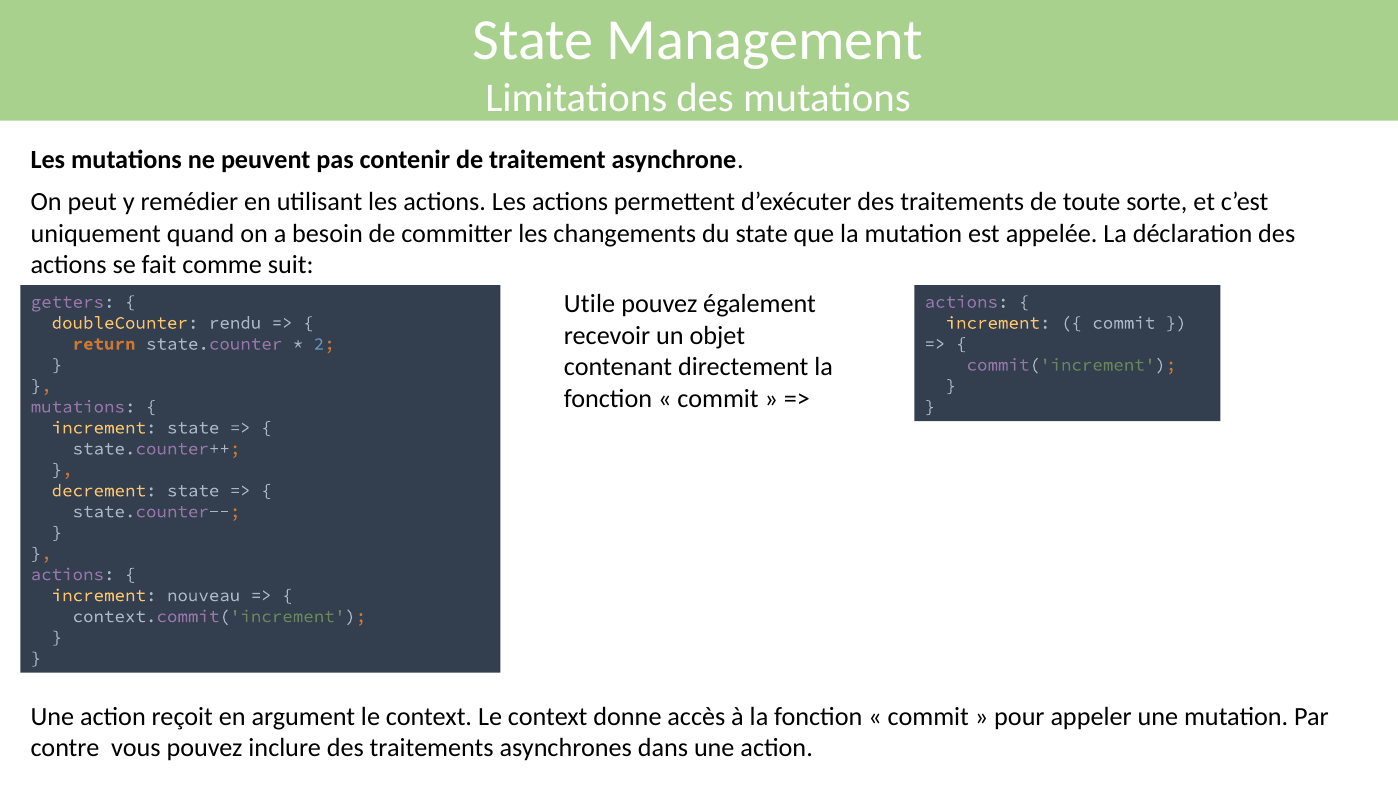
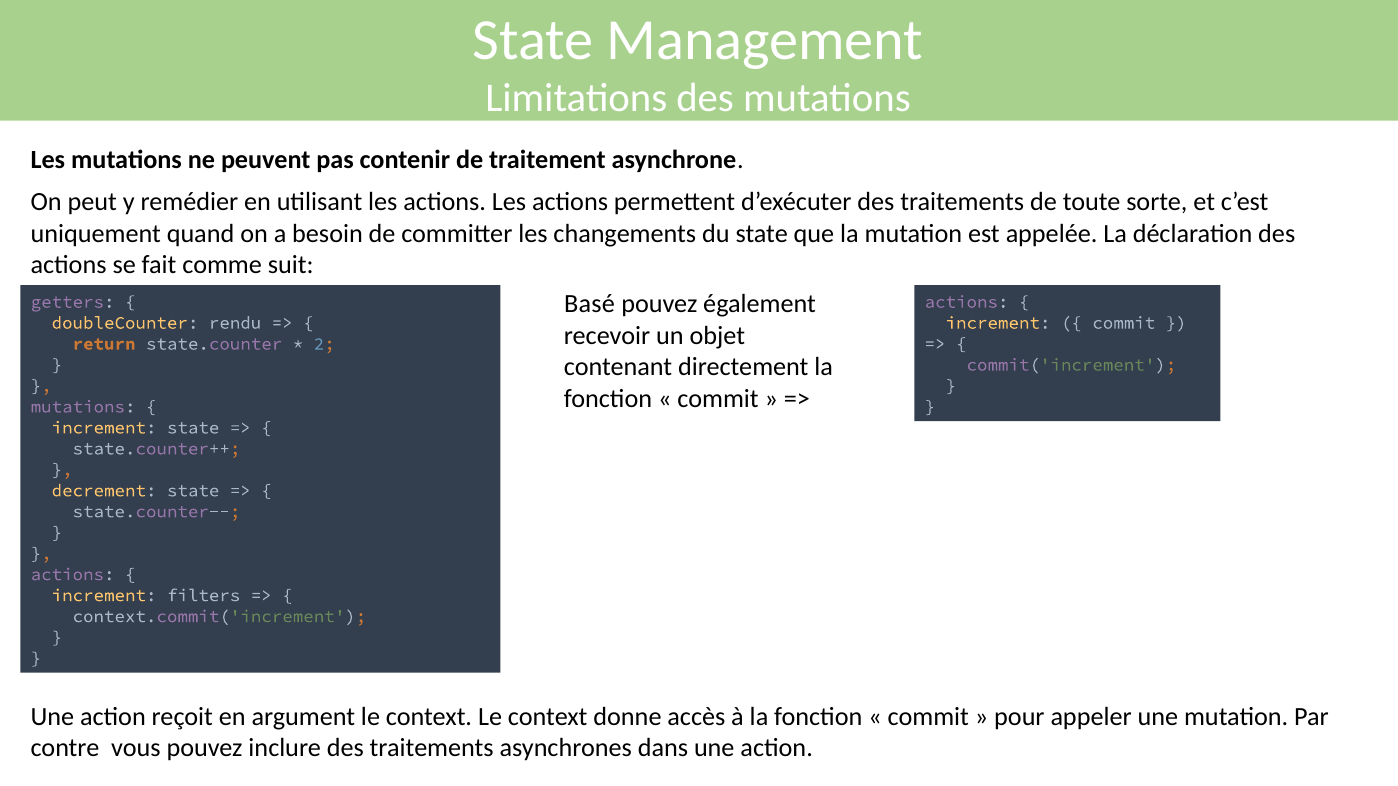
Utile: Utile -> Basé
nouveau: nouveau -> filters
